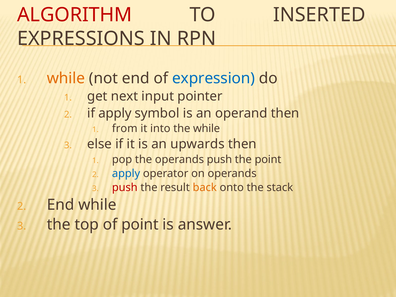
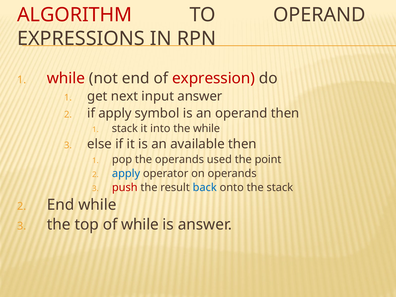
TO INSERTED: INSERTED -> OPERAND
while at (66, 78) colour: orange -> red
expression colour: blue -> red
input pointer: pointer -> answer
from at (125, 128): from -> stack
upwards: upwards -> available
operands push: push -> used
back colour: orange -> blue
of point: point -> while
